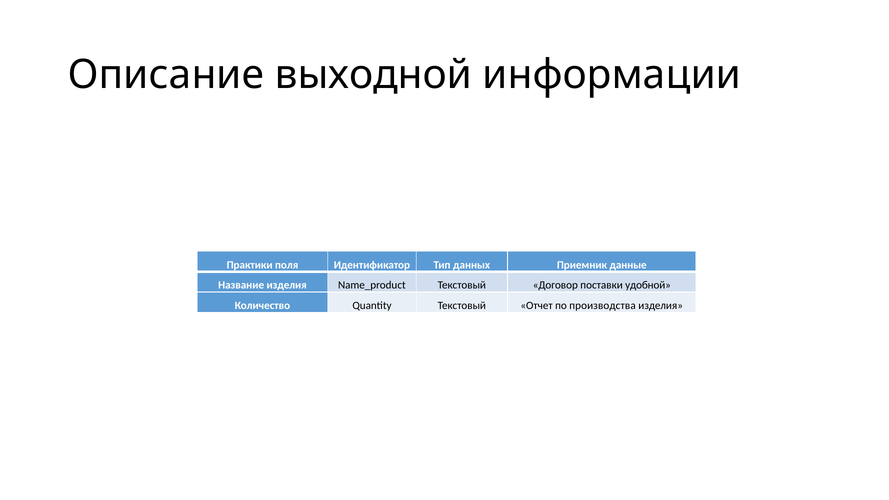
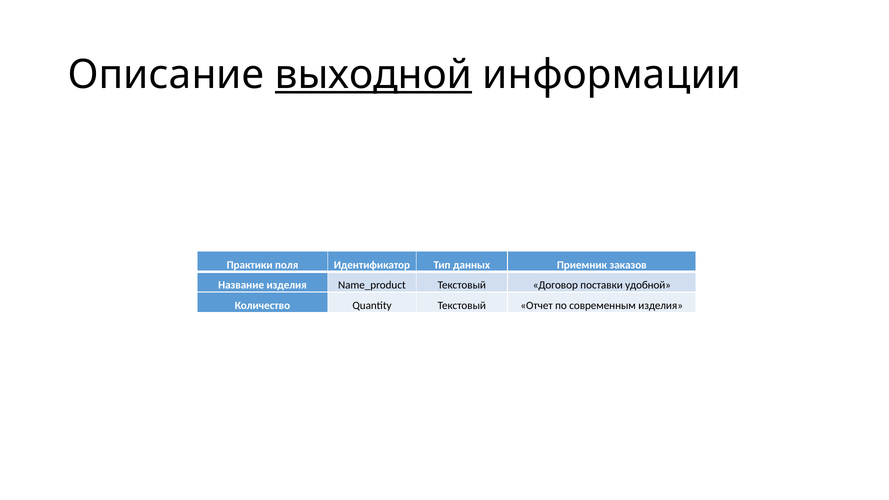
выходной underline: none -> present
данные: данные -> заказов
производства: производства -> современным
